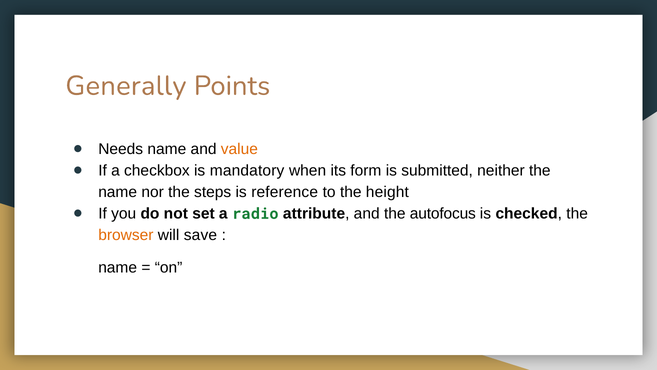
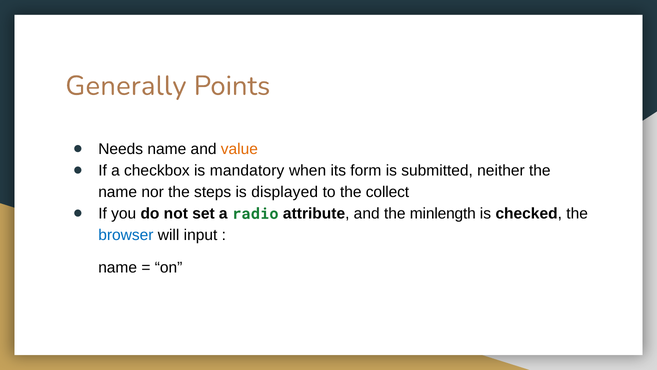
reference: reference -> displayed
height: height -> collect
autofocus: autofocus -> minlength
browser colour: orange -> blue
save: save -> input
